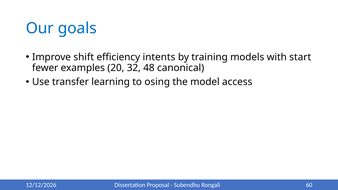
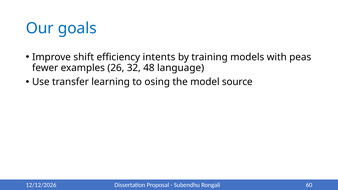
start: start -> peas
20: 20 -> 26
canonical: canonical -> language
access: access -> source
